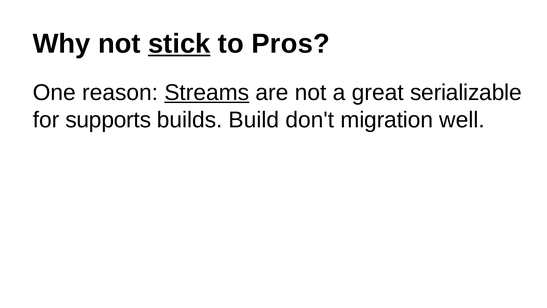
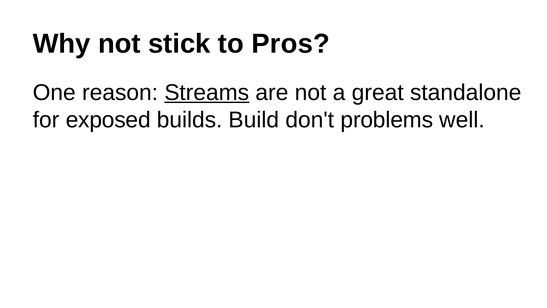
stick underline: present -> none
serializable: serializable -> standalone
supports: supports -> exposed
migration: migration -> problems
